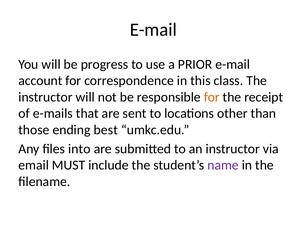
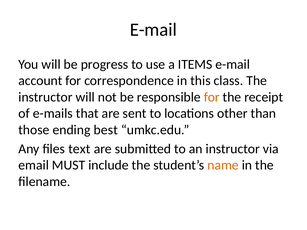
PRIOR: PRIOR -> ITEMS
into: into -> text
name colour: purple -> orange
